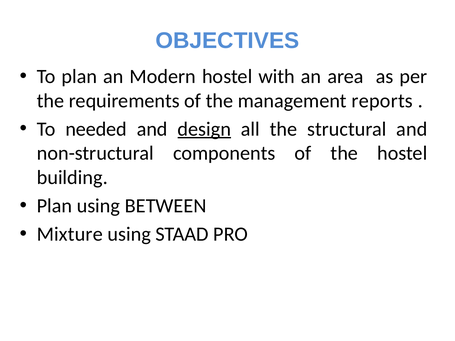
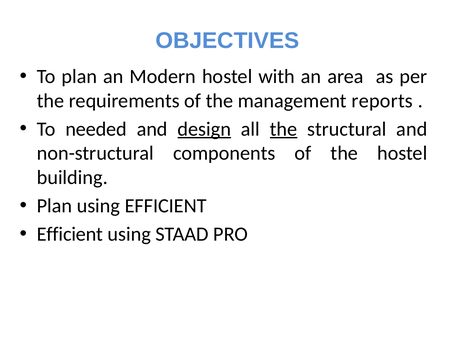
the at (284, 129) underline: none -> present
using BETWEEN: BETWEEN -> EFFICIENT
Mixture at (70, 234): Mixture -> Efficient
